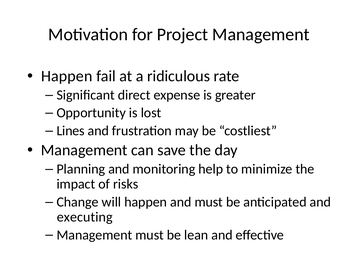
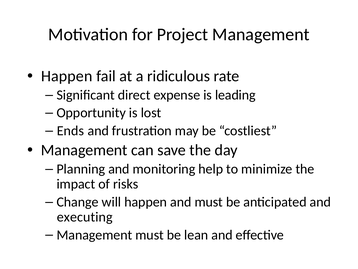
greater: greater -> leading
Lines: Lines -> Ends
